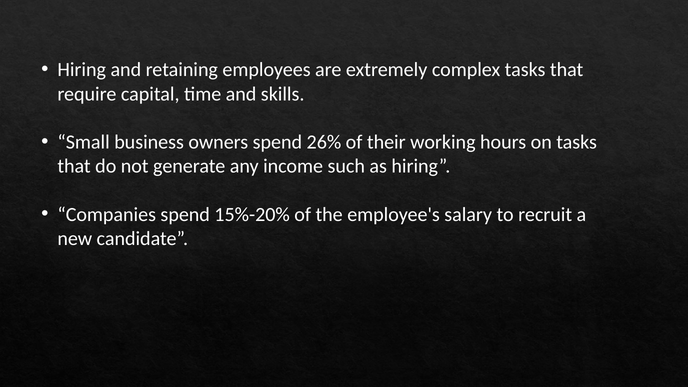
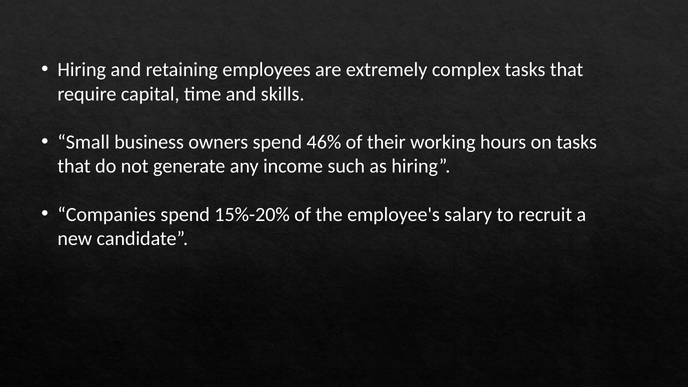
26%: 26% -> 46%
